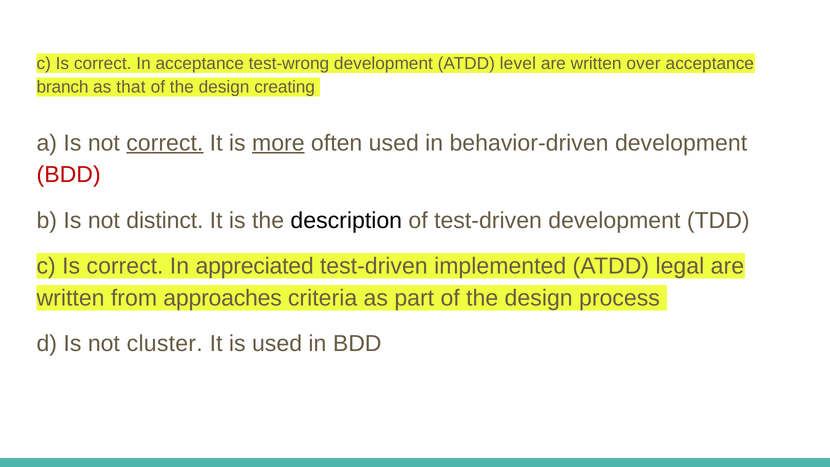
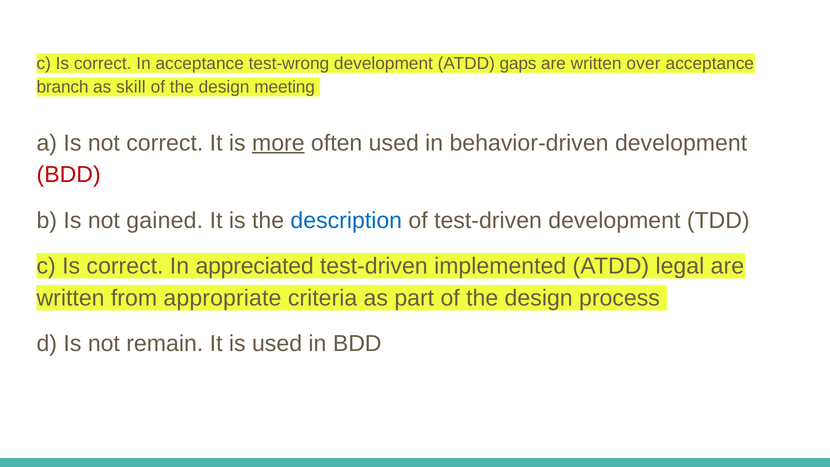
level: level -> gaps
that: that -> skill
creating: creating -> meeting
correct at (165, 143) underline: present -> none
distinct: distinct -> gained
description colour: black -> blue
approaches: approaches -> appropriate
cluster: cluster -> remain
